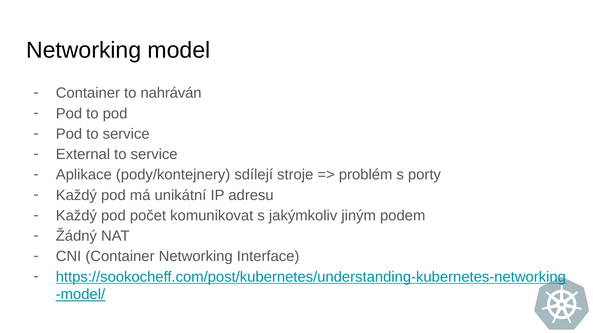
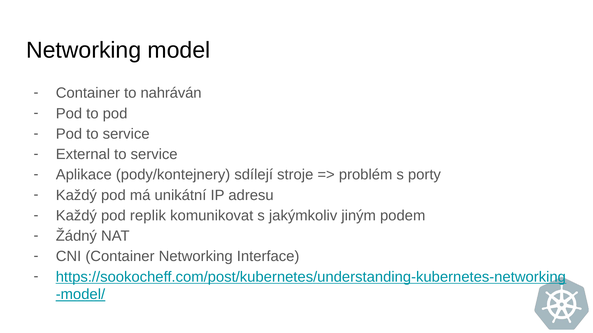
počet: počet -> replik
